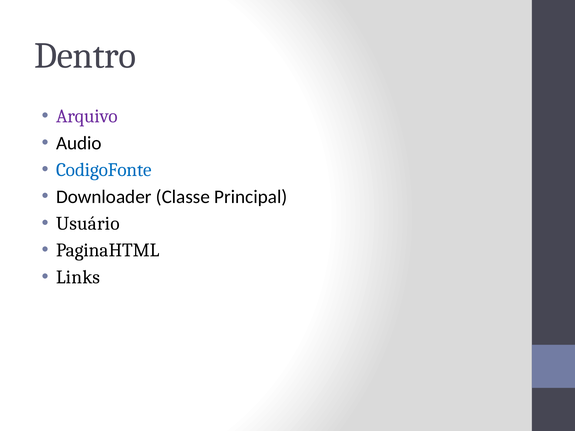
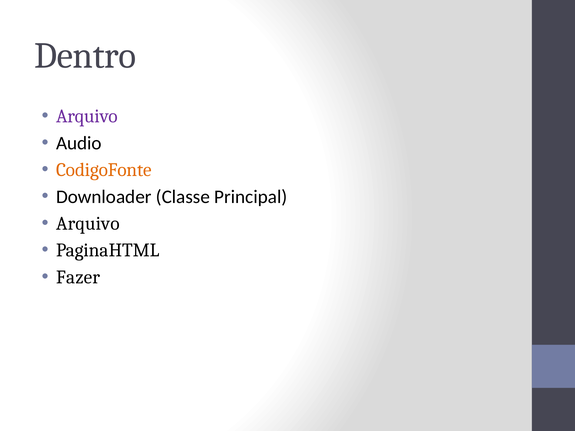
CodigoFonte colour: blue -> orange
Usuário at (88, 224): Usuário -> Arquivo
Links: Links -> Fazer
